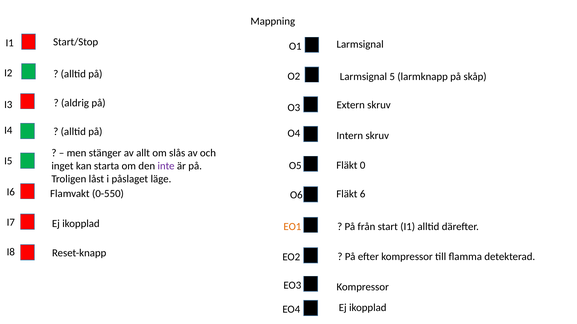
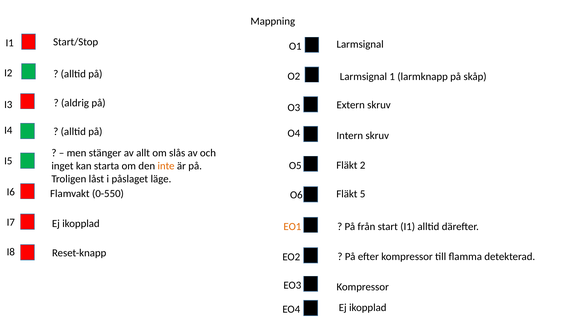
5: 5 -> 1
0: 0 -> 2
inte colour: purple -> orange
6: 6 -> 5
